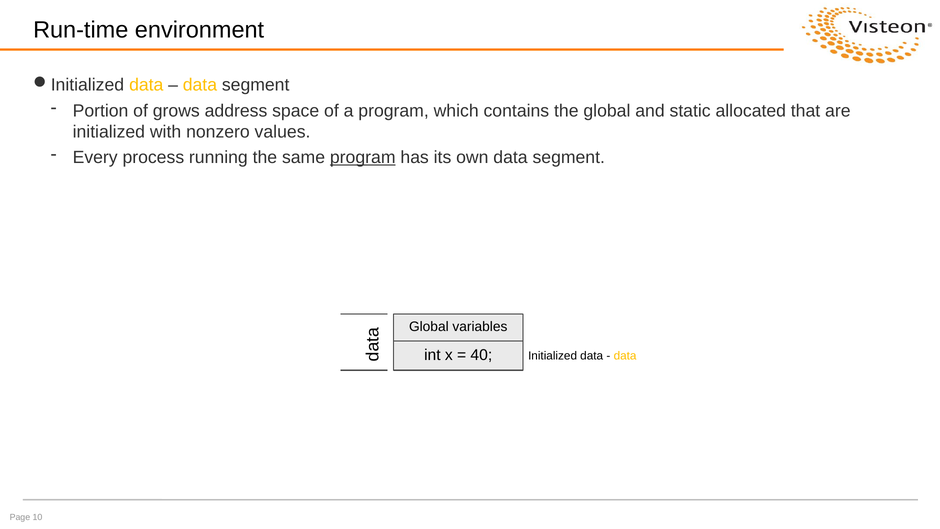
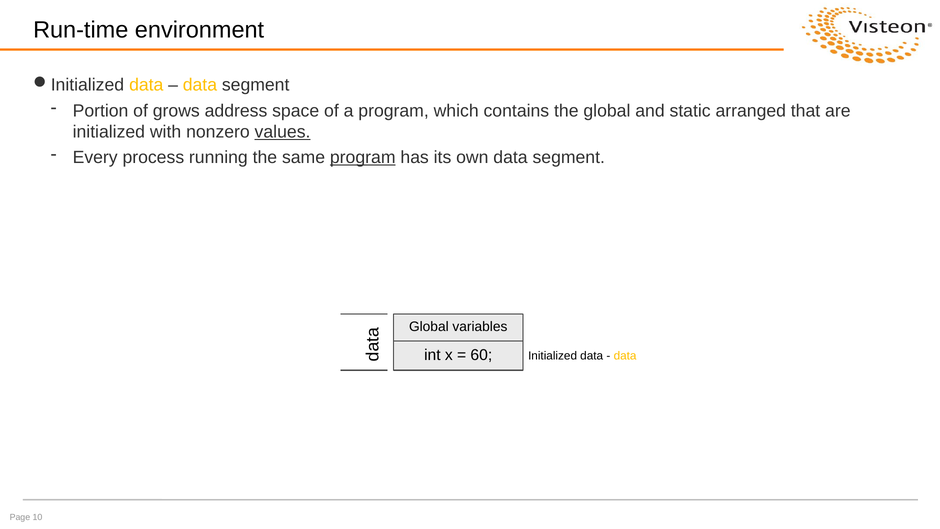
allocated: allocated -> arranged
values underline: none -> present
40: 40 -> 60
